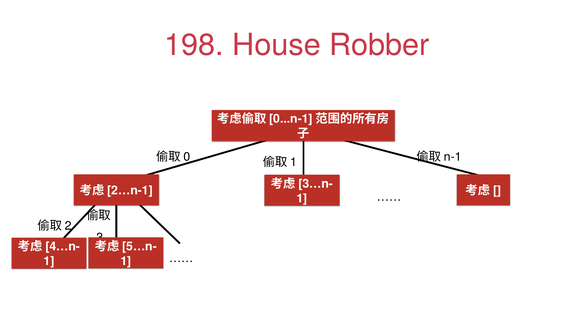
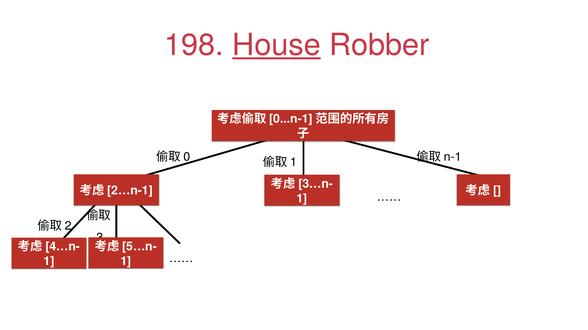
House underline: none -> present
